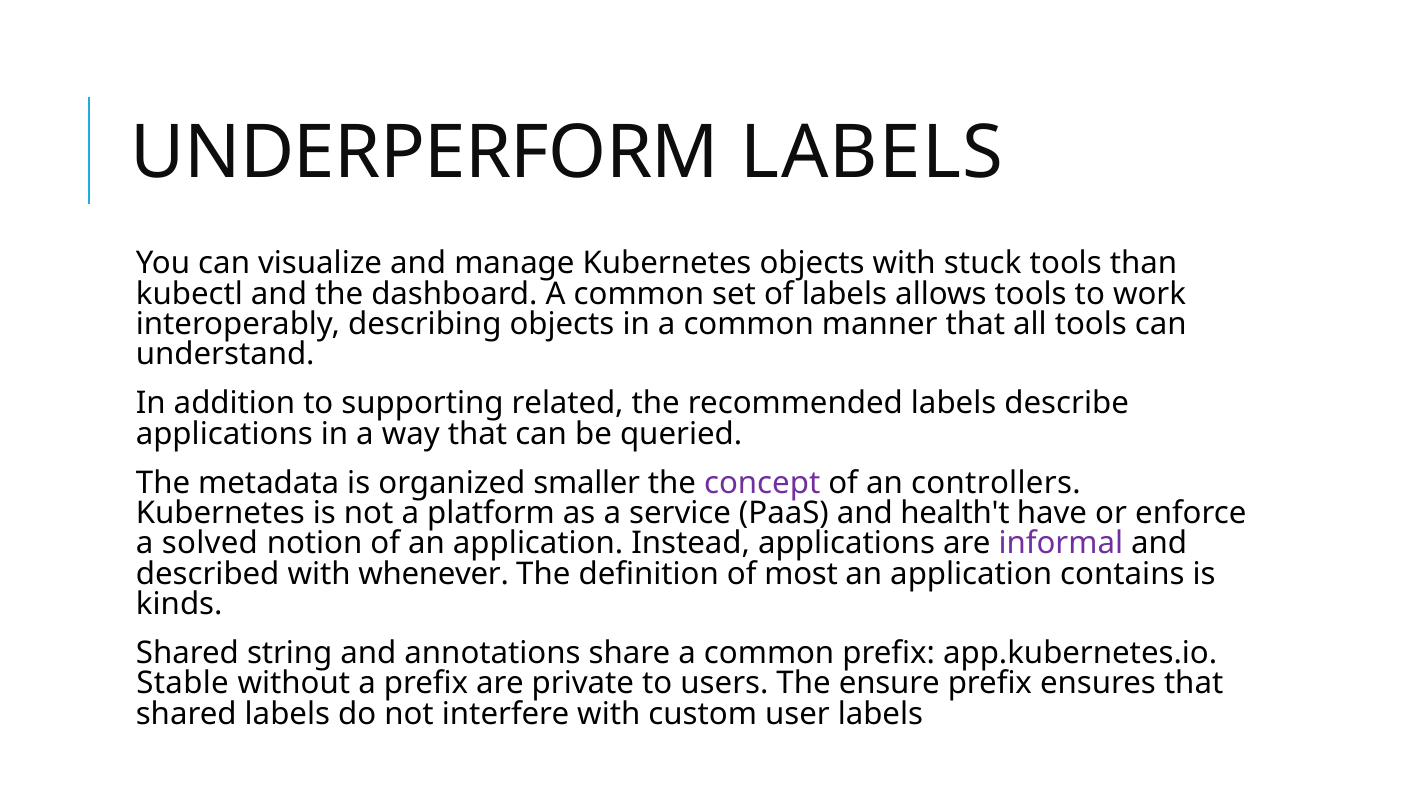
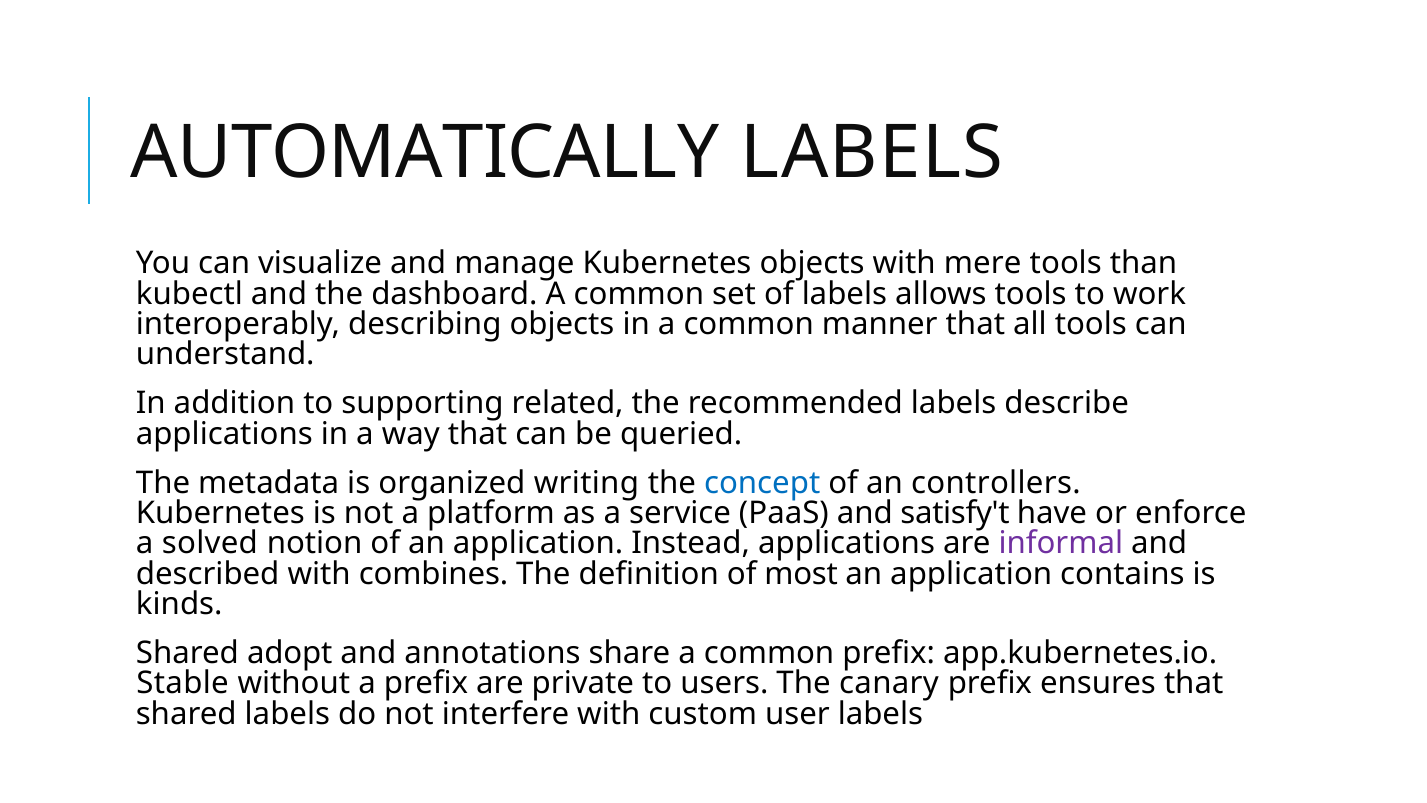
UNDERPERFORM: UNDERPERFORM -> AUTOMATICALLY
stuck: stuck -> mere
smaller: smaller -> writing
concept colour: purple -> blue
health't: health't -> satisfy't
whenever: whenever -> combines
string: string -> adopt
ensure: ensure -> canary
